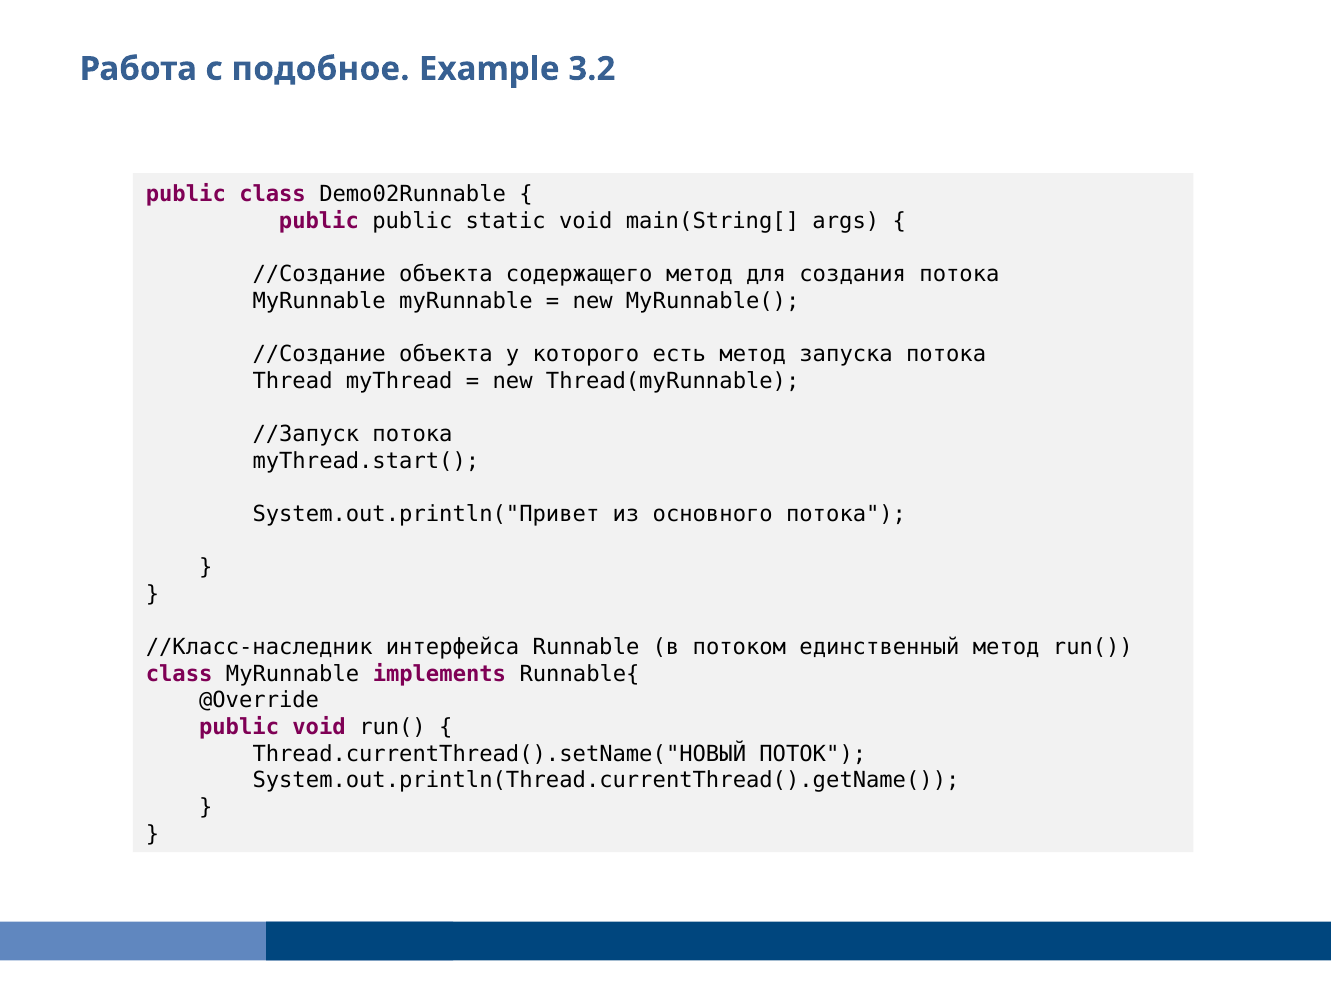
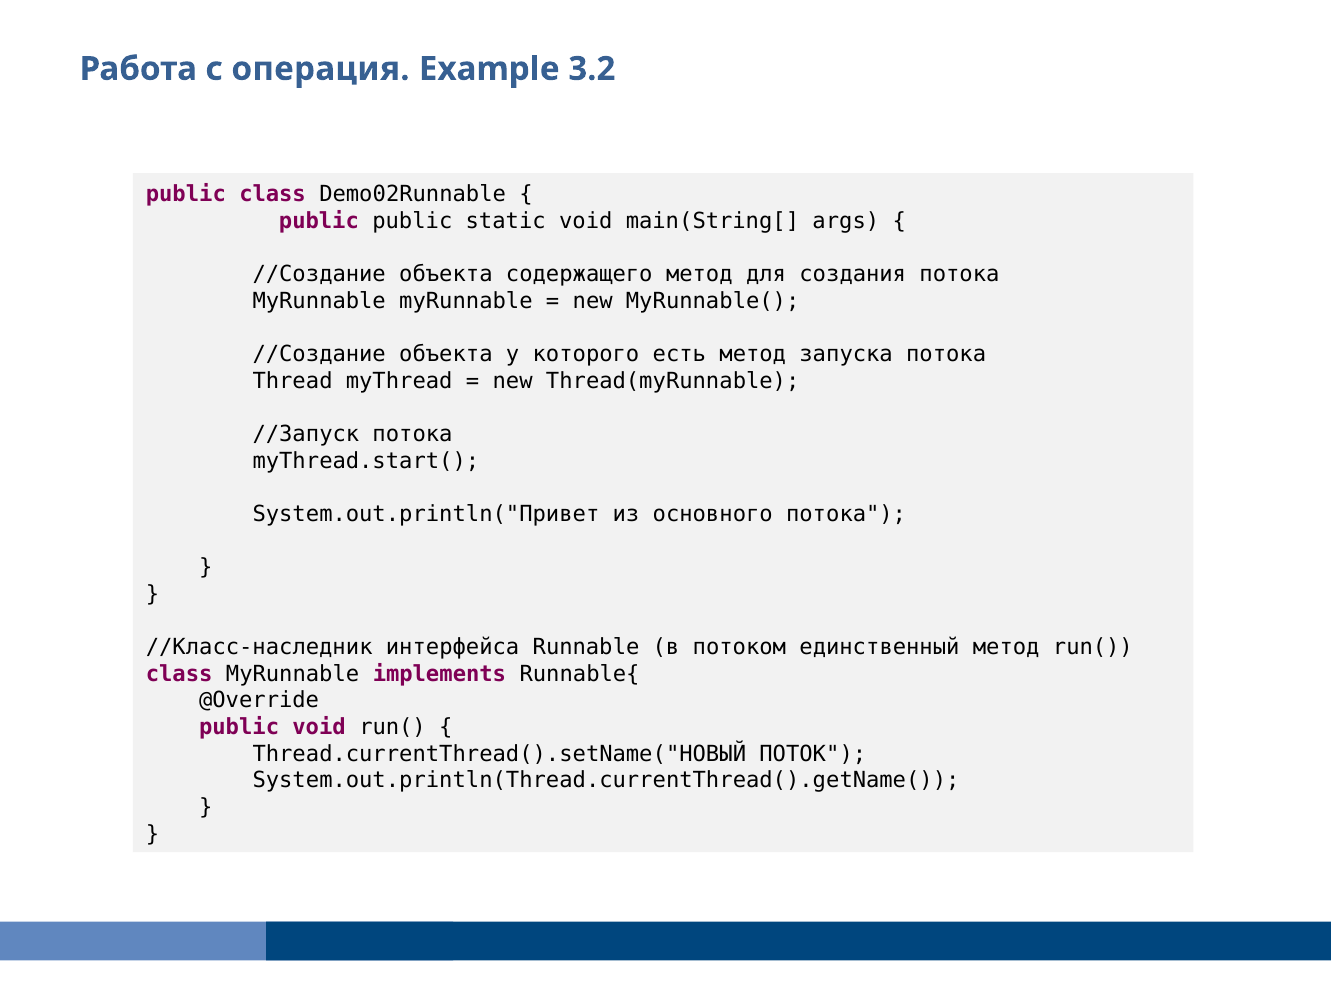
подобное: подобное -> операция
